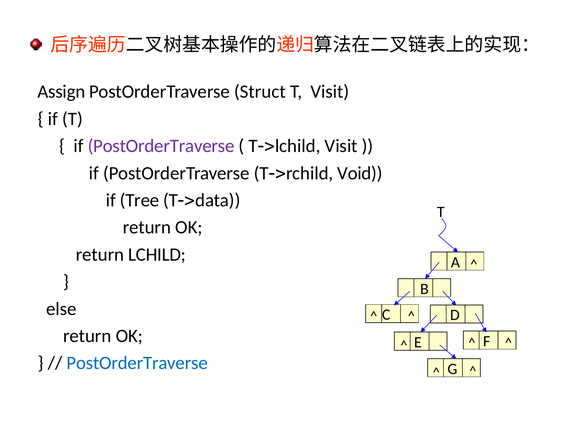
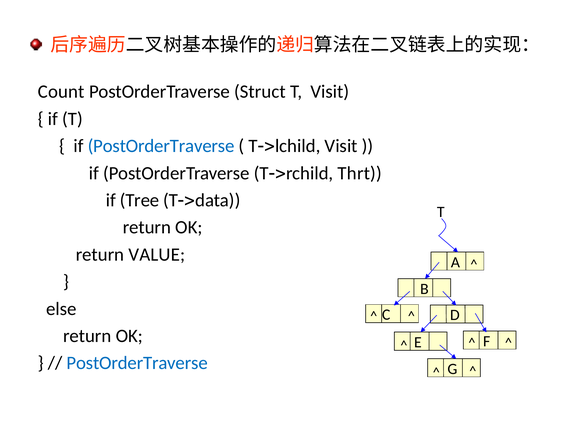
Assign: Assign -> Count
PostOrderTraverse at (161, 146) colour: purple -> blue
Void: Void -> Thrt
LCHILD: LCHILD -> VALUE
